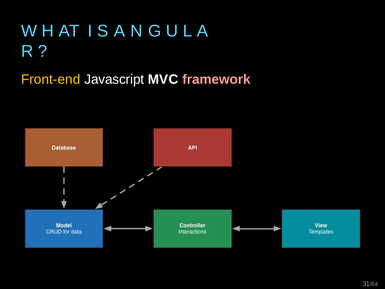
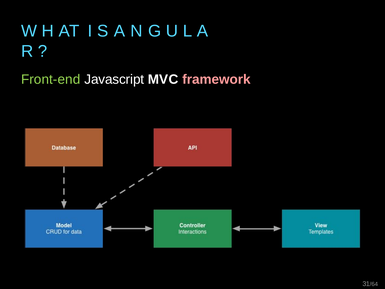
Front-end colour: yellow -> light green
